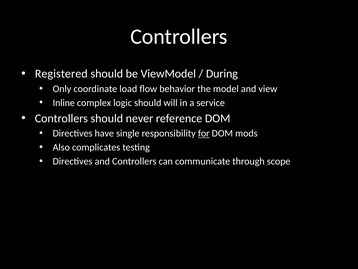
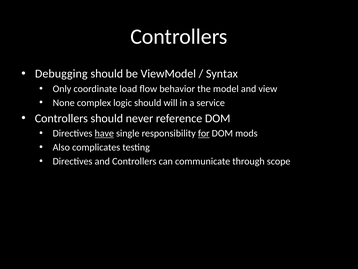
Registered: Registered -> Debugging
During: During -> Syntax
Inline: Inline -> None
have underline: none -> present
